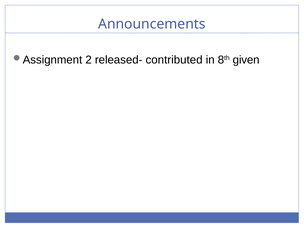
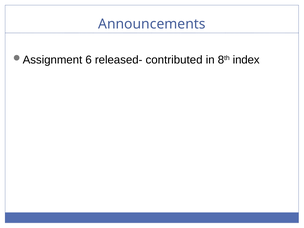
2: 2 -> 6
given: given -> index
